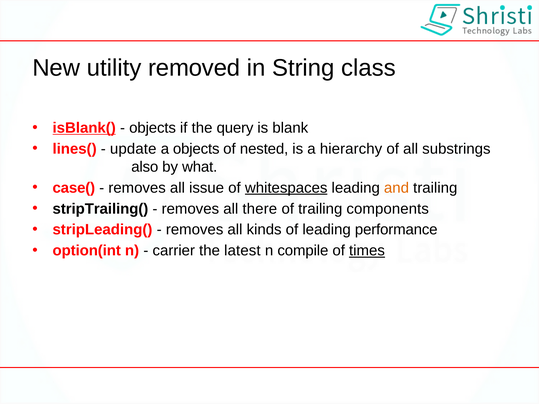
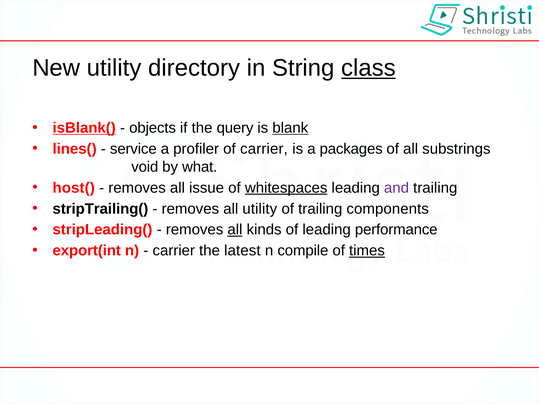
removed: removed -> directory
class underline: none -> present
blank underline: none -> present
update: update -> service
a objects: objects -> profiler
of nested: nested -> carrier
hierarchy: hierarchy -> packages
also: also -> void
case(: case( -> host(
and colour: orange -> purple
all there: there -> utility
all at (235, 230) underline: none -> present
option(int: option(int -> export(int
